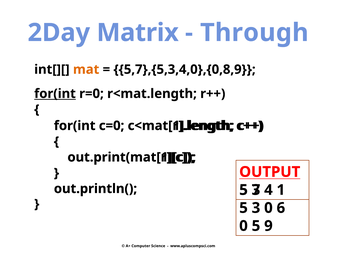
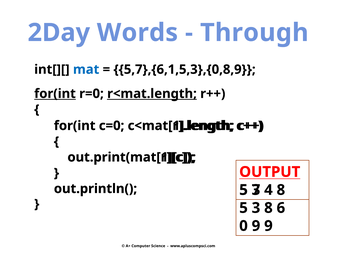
Matrix: Matrix -> Words
mat colour: orange -> blue
5,7},{5,3,4,0},{0,8,9: 5,7},{5,3,4,0},{0,8,9 -> 5,7},{6,1,5,3},{0,8,9
r<mat.length underline: none -> present
4 1: 1 -> 8
3 0: 0 -> 8
0 5: 5 -> 9
